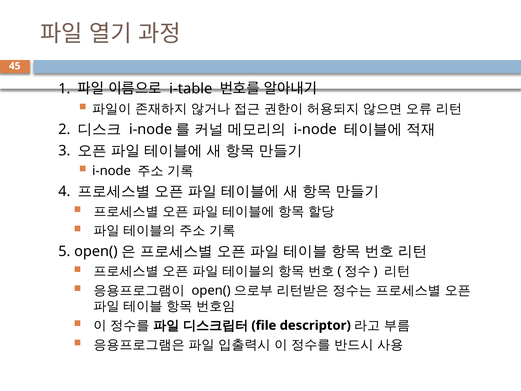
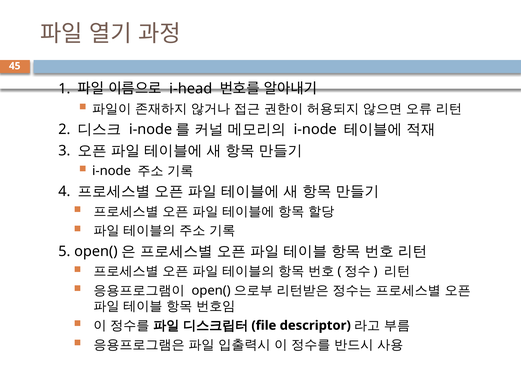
i-table: i-table -> i-head
